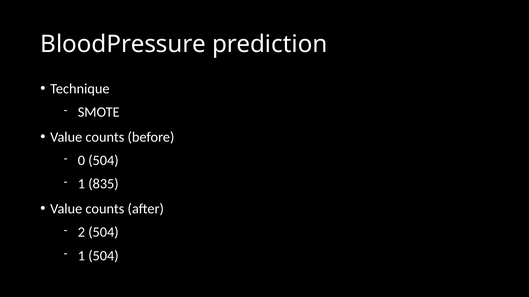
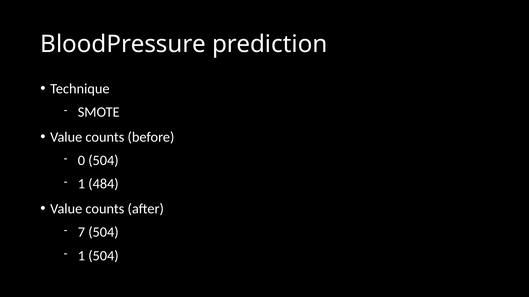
835: 835 -> 484
2: 2 -> 7
